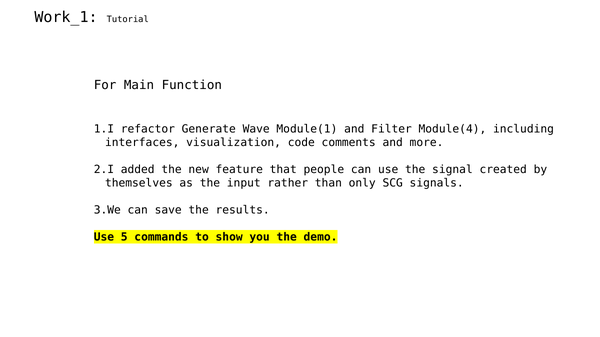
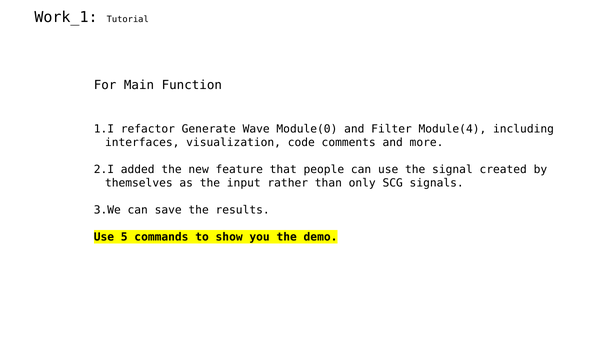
Module(1: Module(1 -> Module(0
